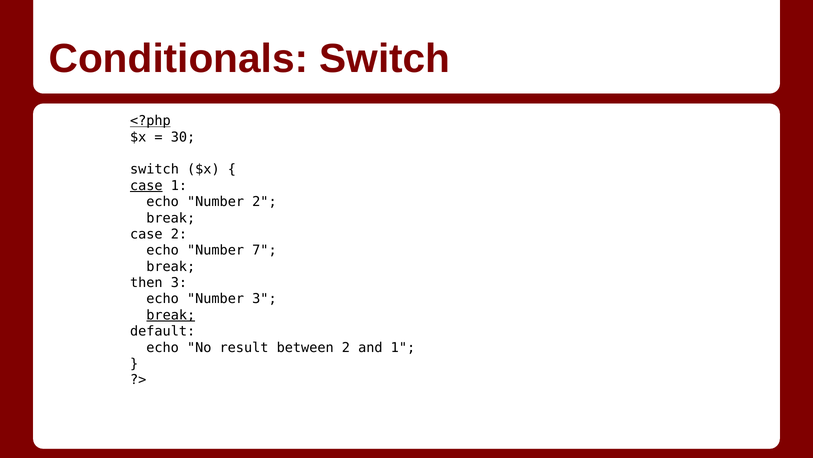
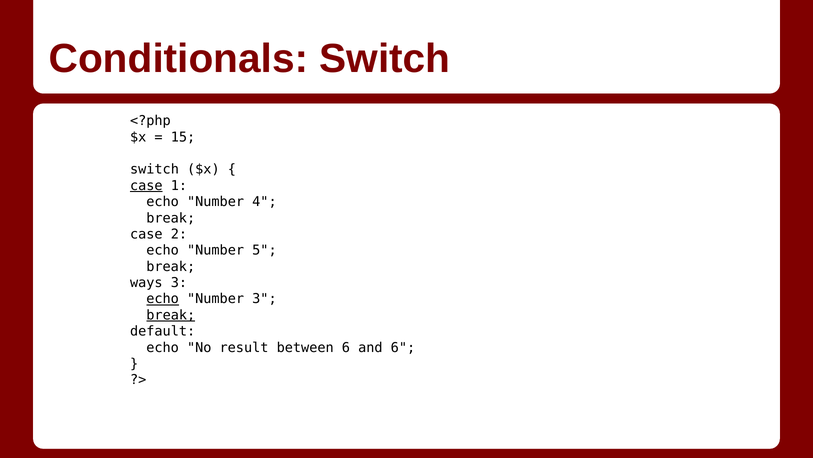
<?php underline: present -> none
30: 30 -> 15
Number 2: 2 -> 4
7: 7 -> 5
then: then -> ways
echo at (163, 299) underline: none -> present
between 2: 2 -> 6
and 1: 1 -> 6
